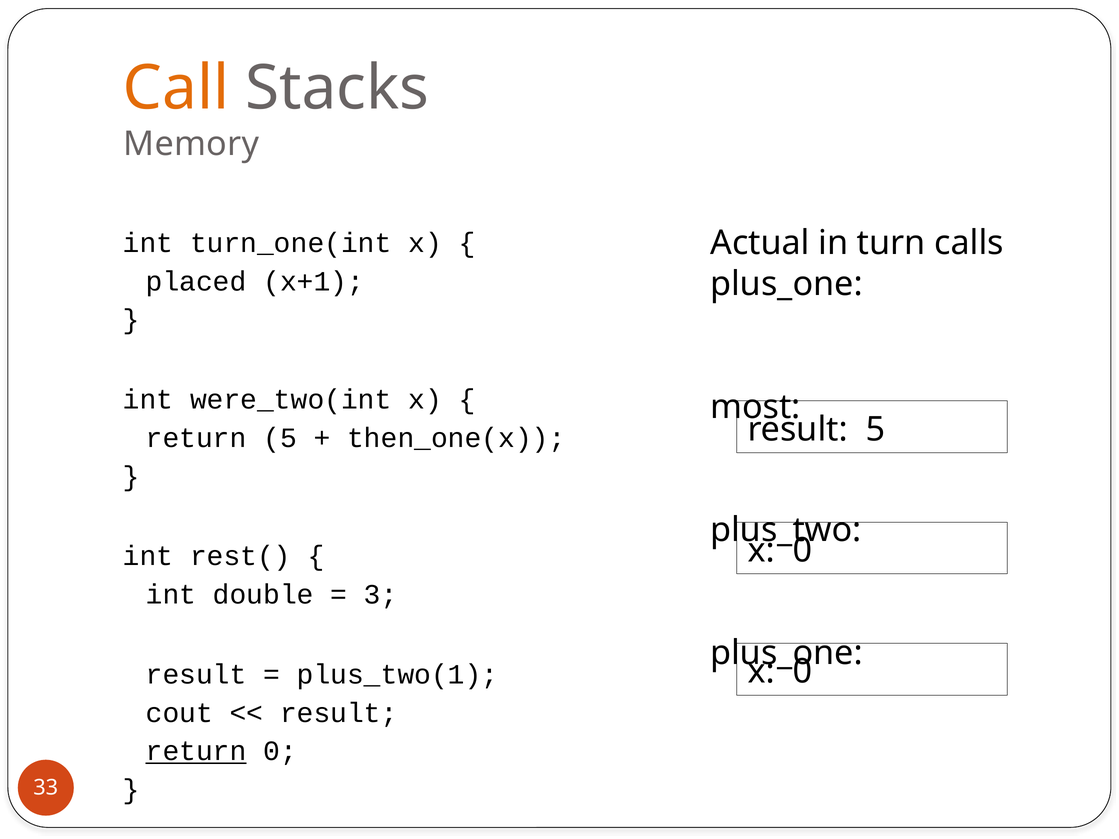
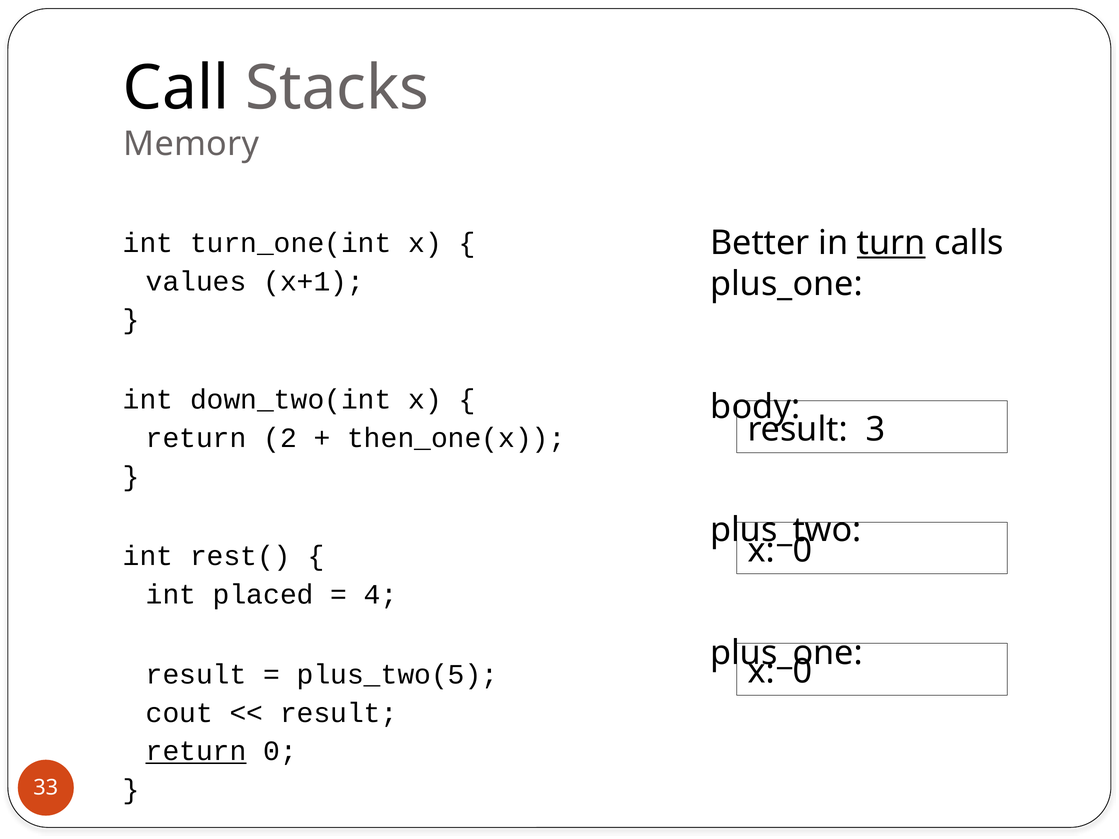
Call colour: orange -> black
Actual: Actual -> Better
turn underline: none -> present
placed: placed -> values
were_two(int: were_two(int -> down_two(int
most: most -> body
result 5: 5 -> 3
return 5: 5 -> 2
double: double -> placed
3: 3 -> 4
plus_two(1: plus_two(1 -> plus_two(5
